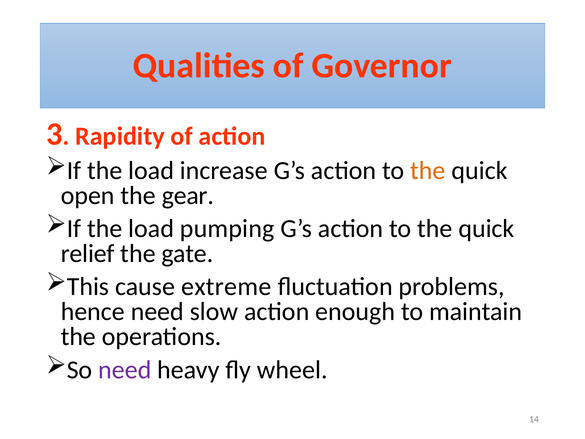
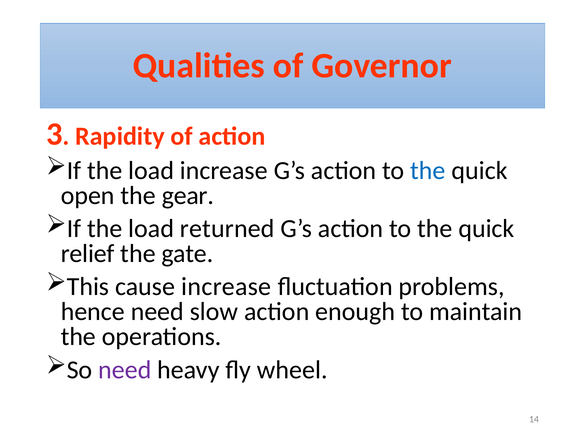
the at (428, 170) colour: orange -> blue
pumping: pumping -> returned
cause extreme: extreme -> increase
